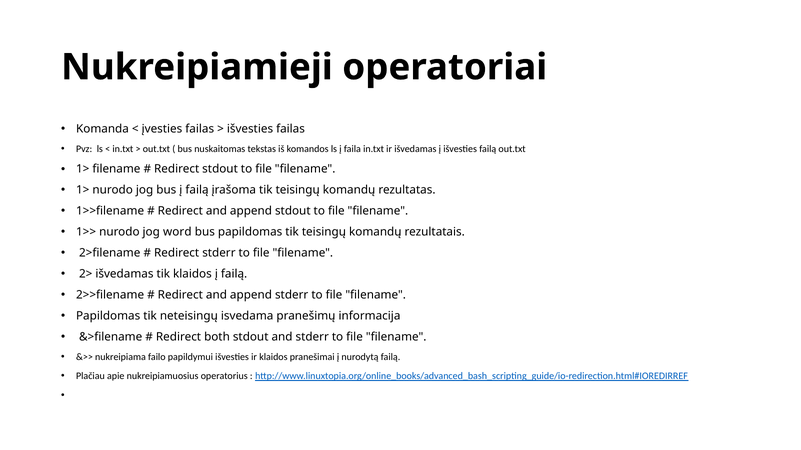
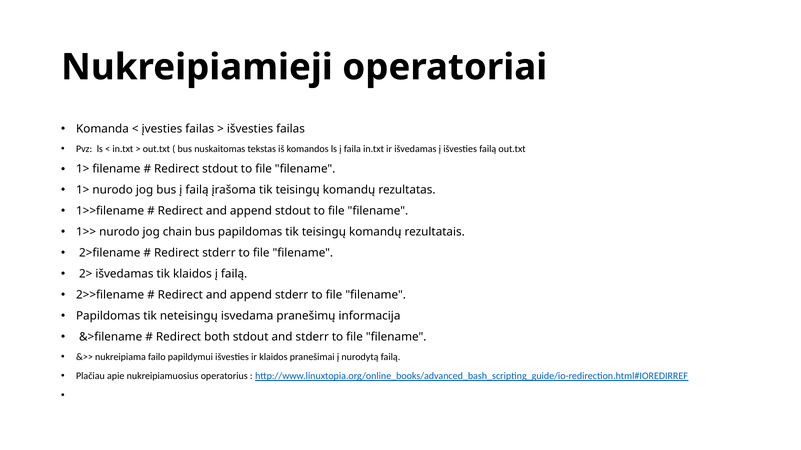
word: word -> chain
